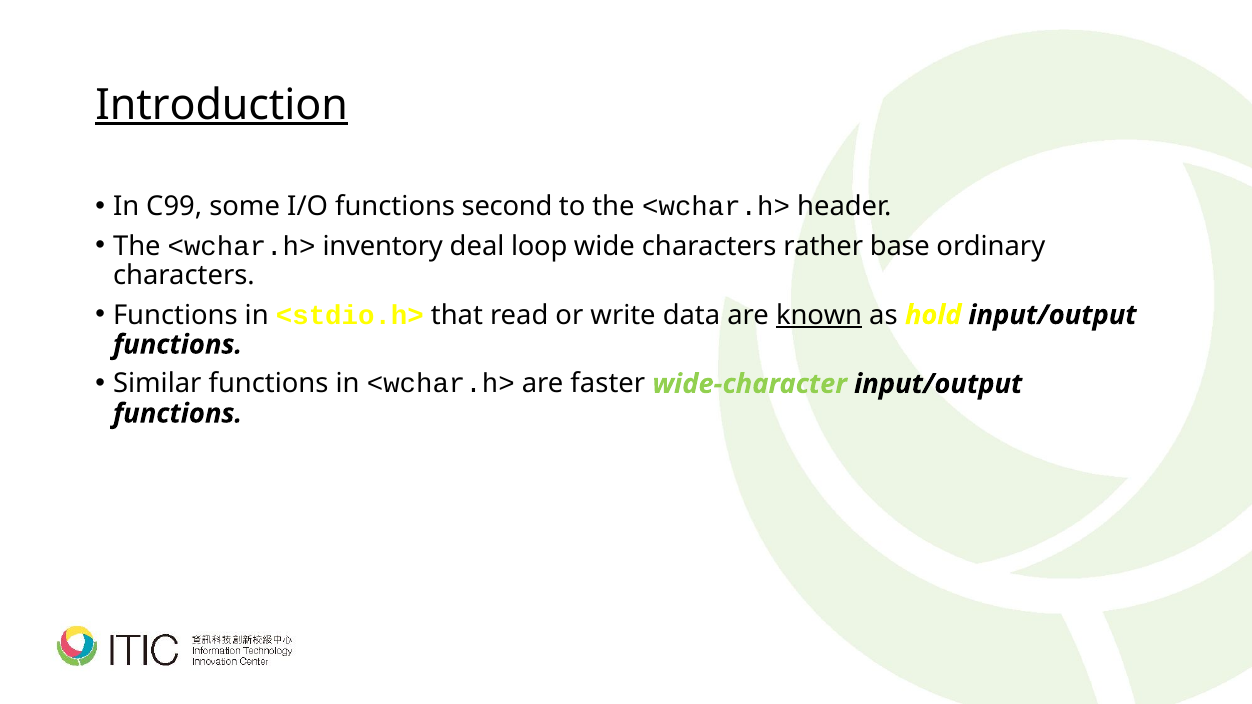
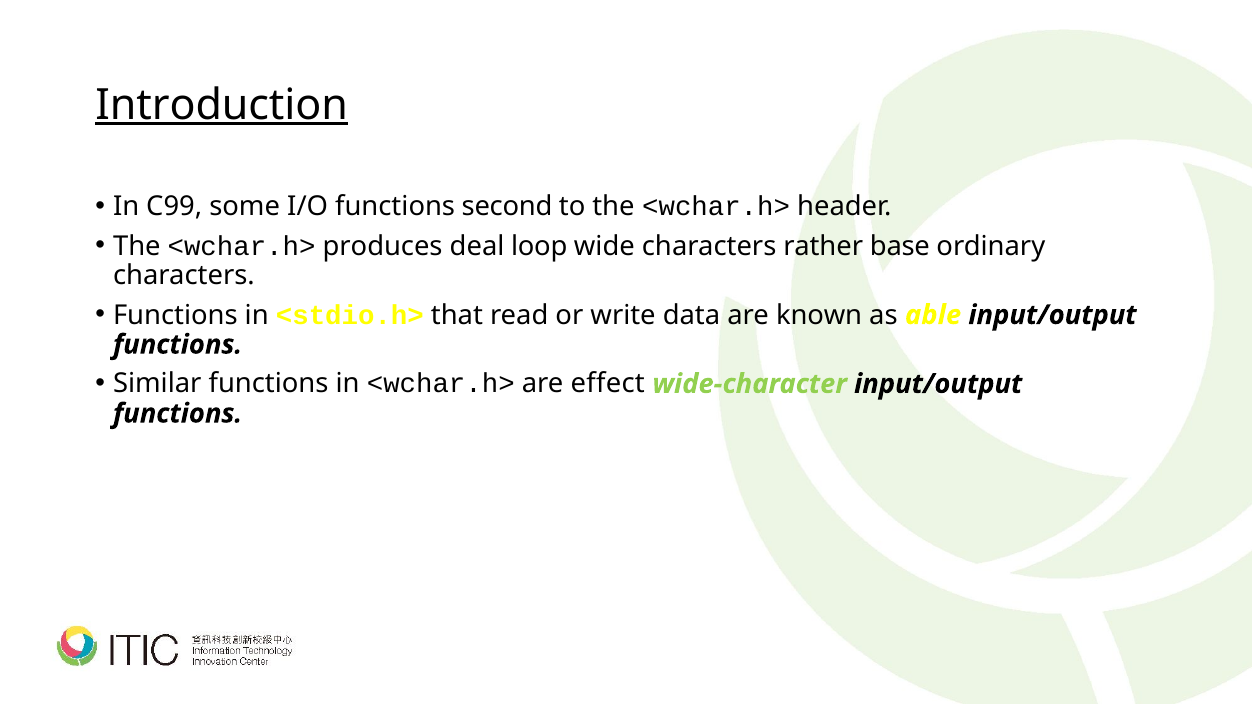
inventory: inventory -> produces
known underline: present -> none
hold: hold -> able
faster: faster -> effect
